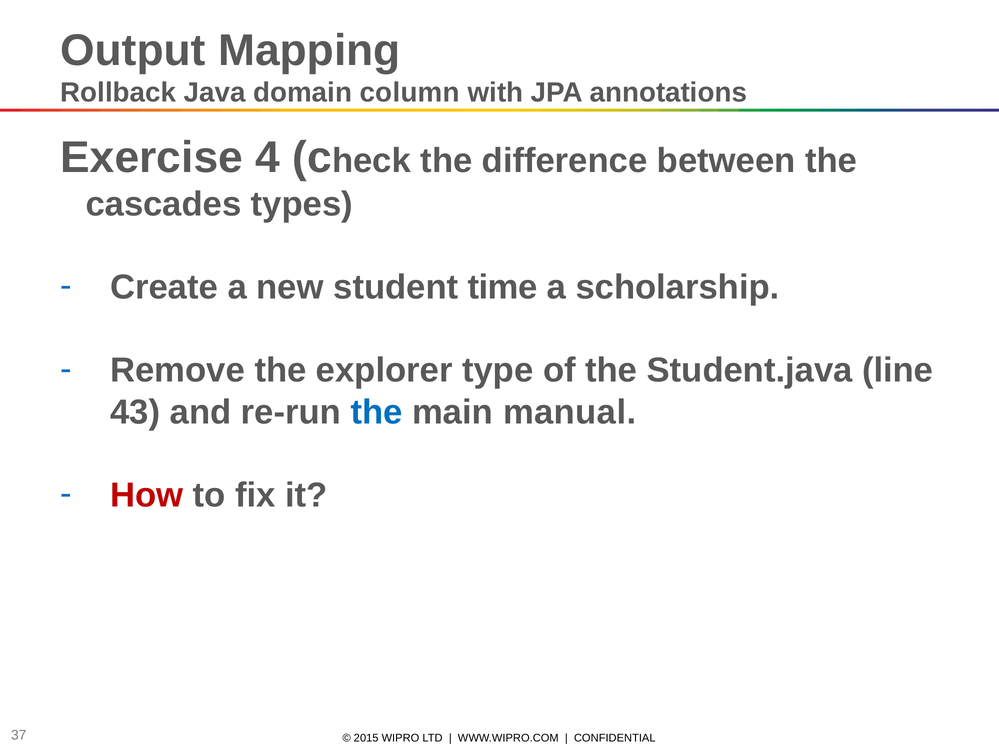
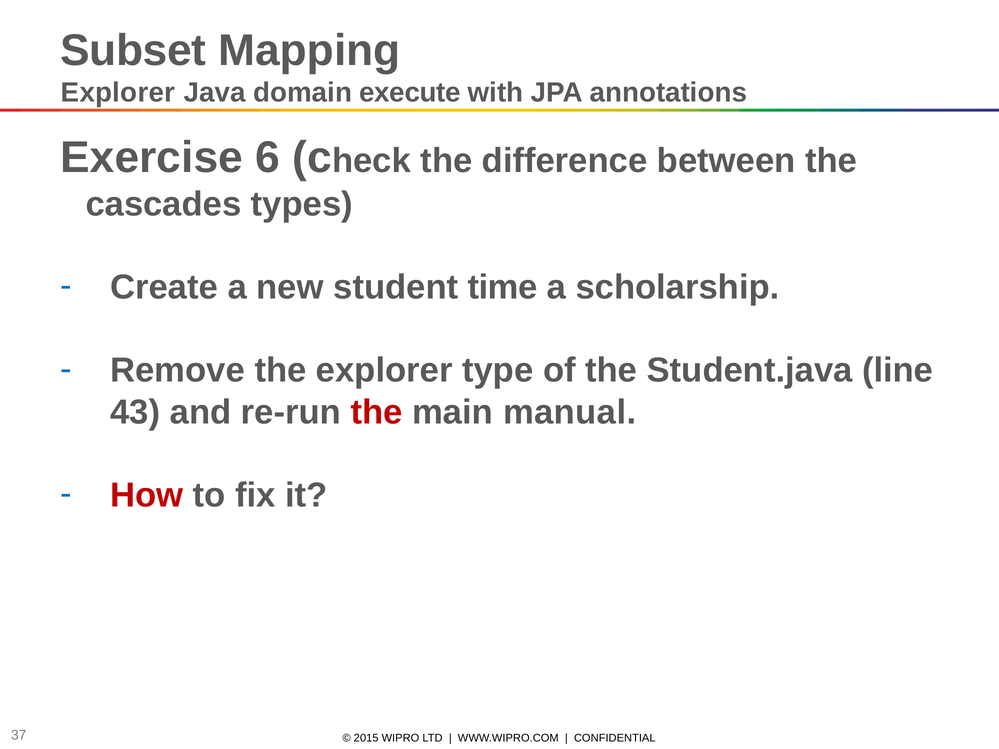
Output: Output -> Subset
Rollback at (118, 93): Rollback -> Explorer
column: column -> execute
4: 4 -> 6
the at (377, 412) colour: blue -> red
